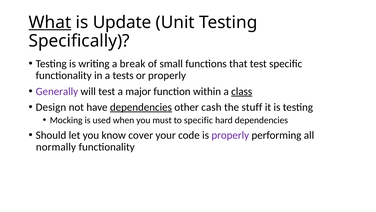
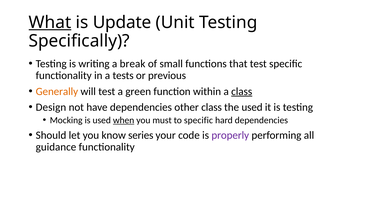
or properly: properly -> previous
Generally colour: purple -> orange
major: major -> green
dependencies at (141, 107) underline: present -> none
other cash: cash -> class
the stuff: stuff -> used
when underline: none -> present
cover: cover -> series
normally: normally -> guidance
